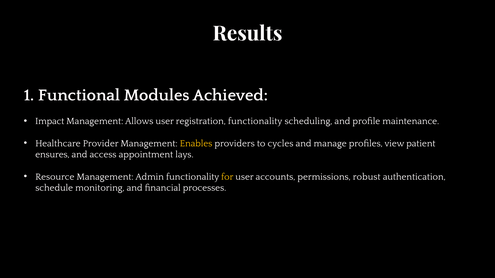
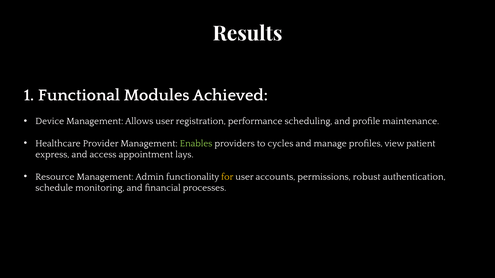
Impact: Impact -> Device
registration functionality: functionality -> performance
Enables colour: yellow -> light green
ensures: ensures -> express
